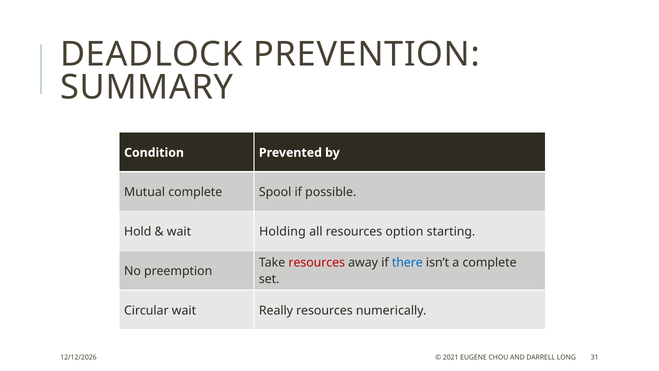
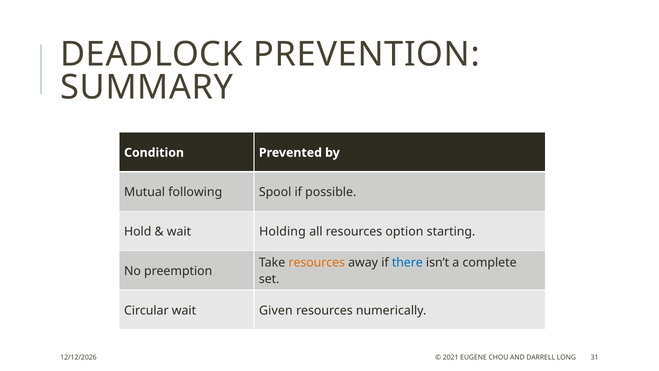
Mutual complete: complete -> following
resources at (317, 262) colour: red -> orange
Really: Really -> Given
